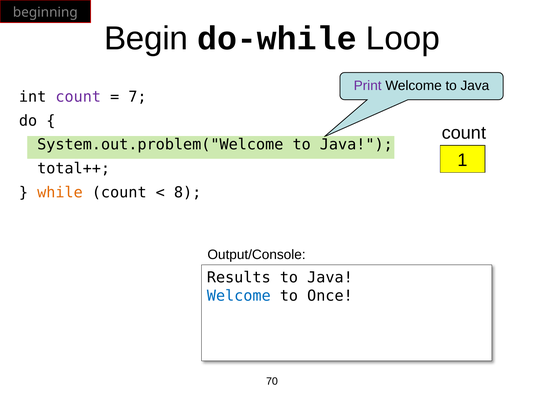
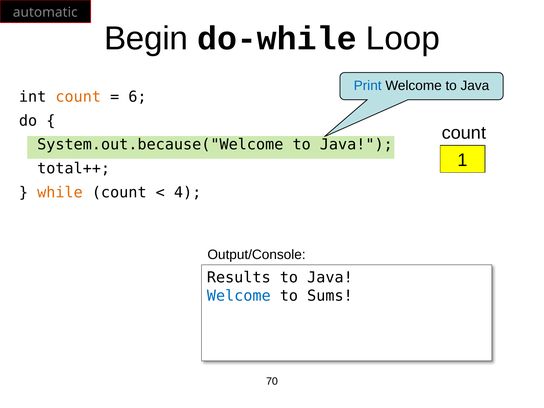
beginning: beginning -> automatic
Print colour: purple -> blue
count at (78, 97) colour: purple -> orange
7: 7 -> 6
System.out.problem("Welcome: System.out.problem("Welcome -> System.out.because("Welcome
8: 8 -> 4
Once: Once -> Sums
